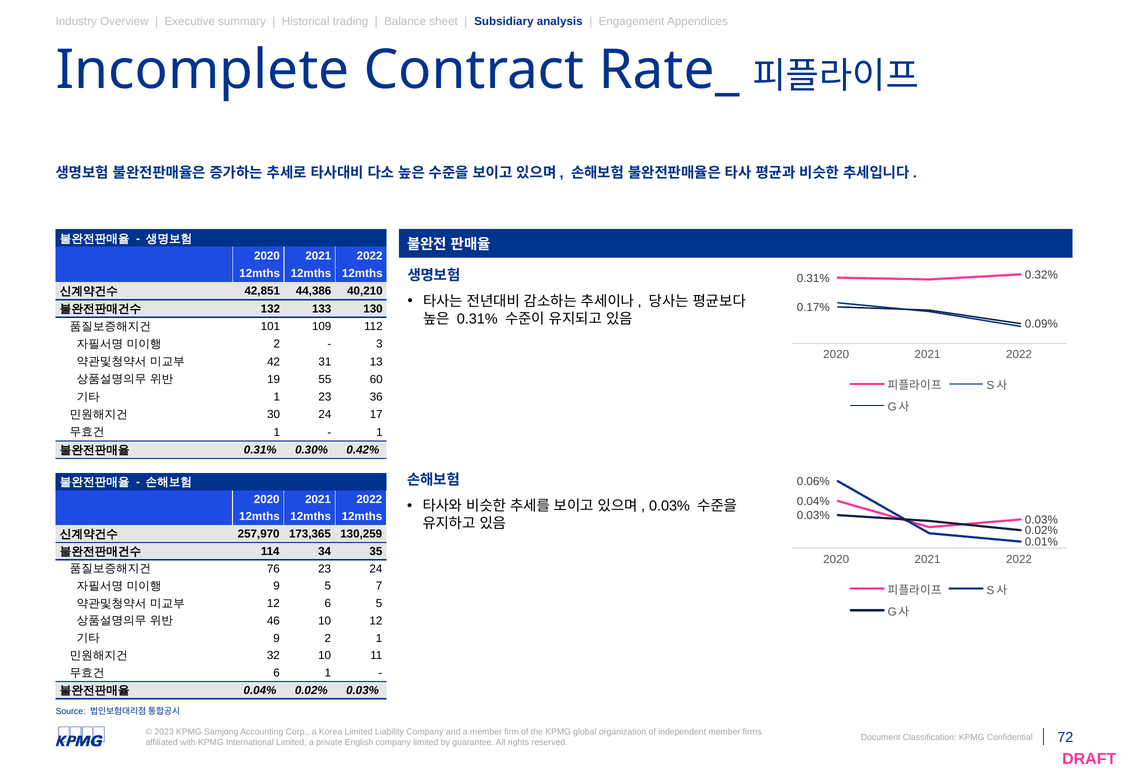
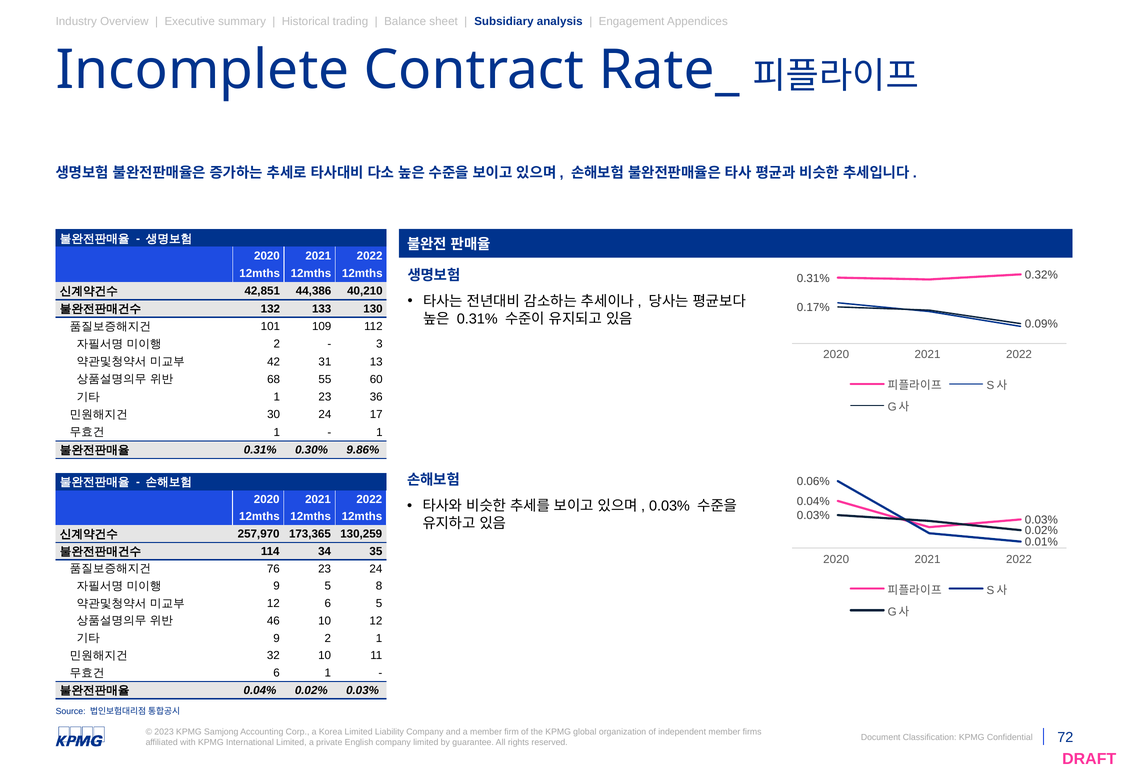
19: 19 -> 68
0.42%: 0.42% -> 9.86%
7: 7 -> 8
